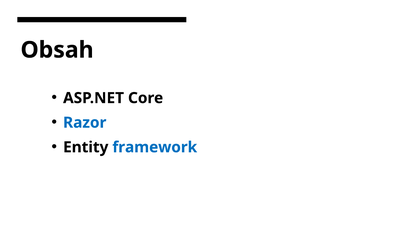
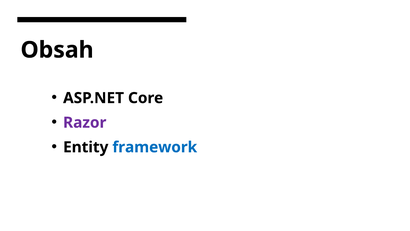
Razor colour: blue -> purple
